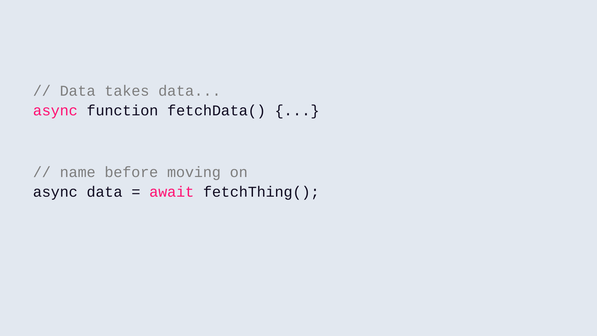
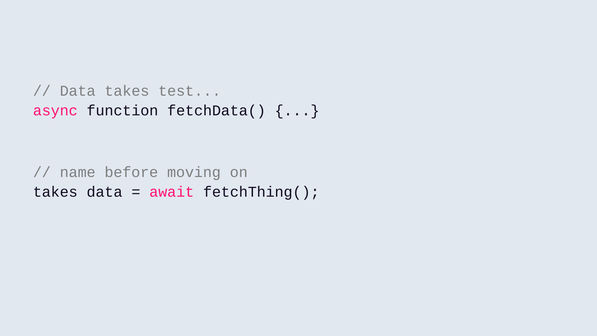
takes data: data -> test
async at (55, 192): async -> takes
